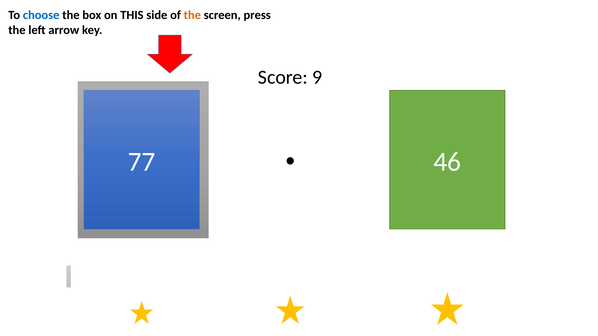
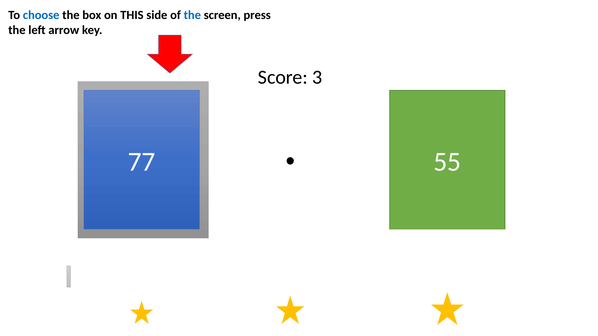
the at (192, 15) colour: orange -> blue
9: 9 -> 3
46: 46 -> 55
